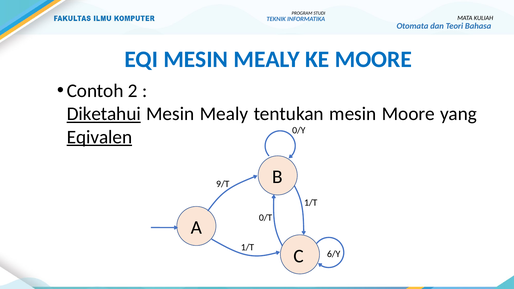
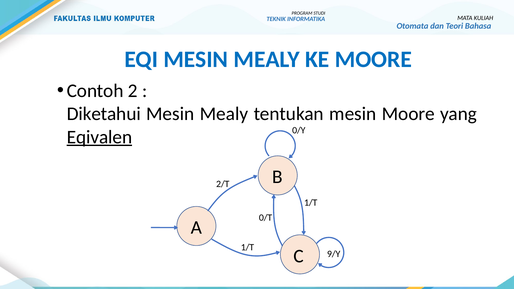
Diketahui underline: present -> none
9/T: 9/T -> 2/T
6/Y: 6/Y -> 9/Y
